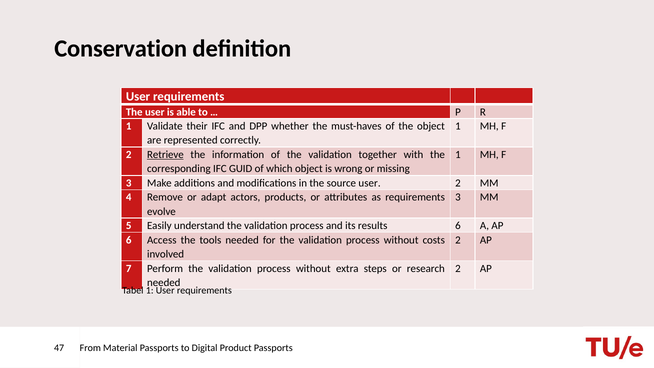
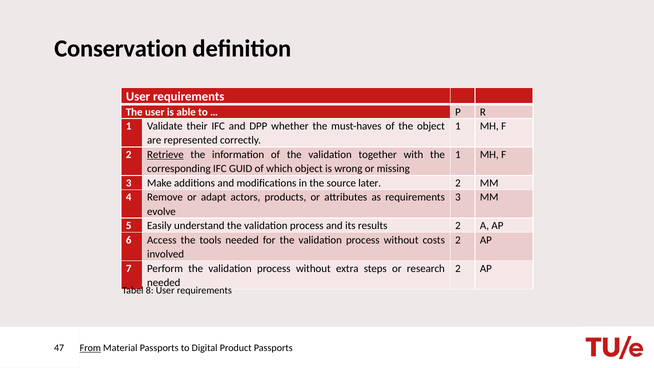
source user: user -> later
results 6: 6 -> 2
Tabel 1: 1 -> 8
From underline: none -> present
